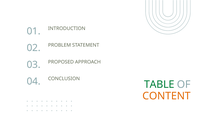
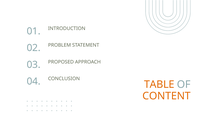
TABLE colour: green -> orange
